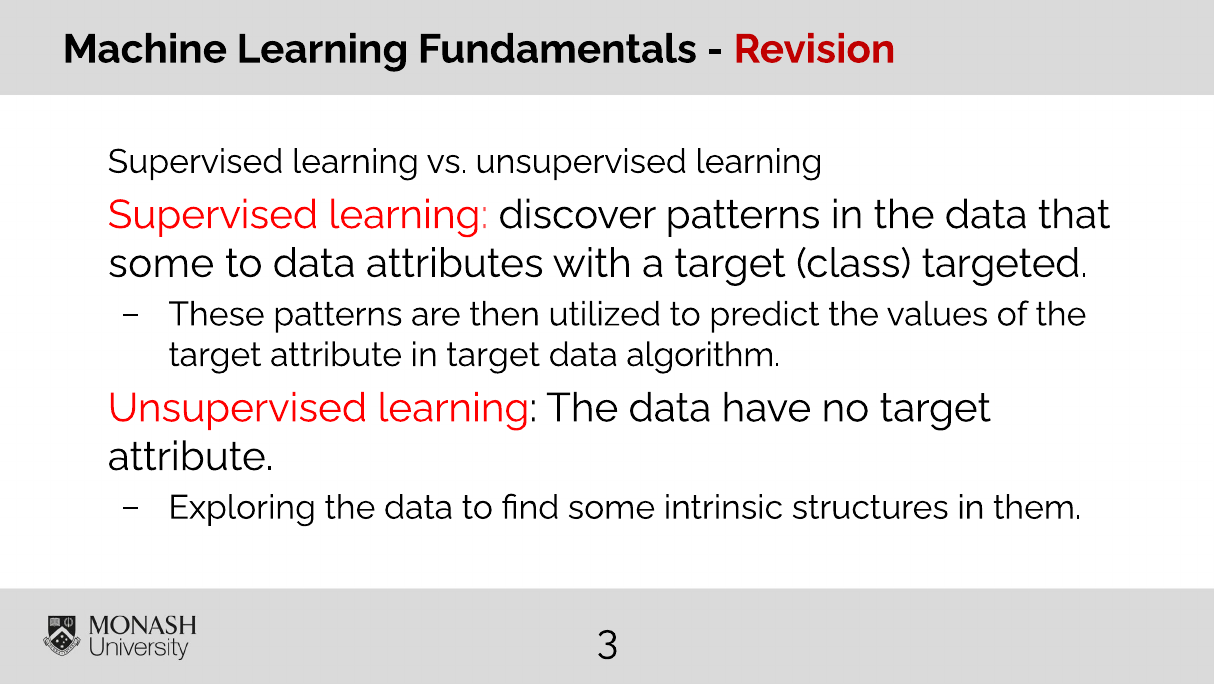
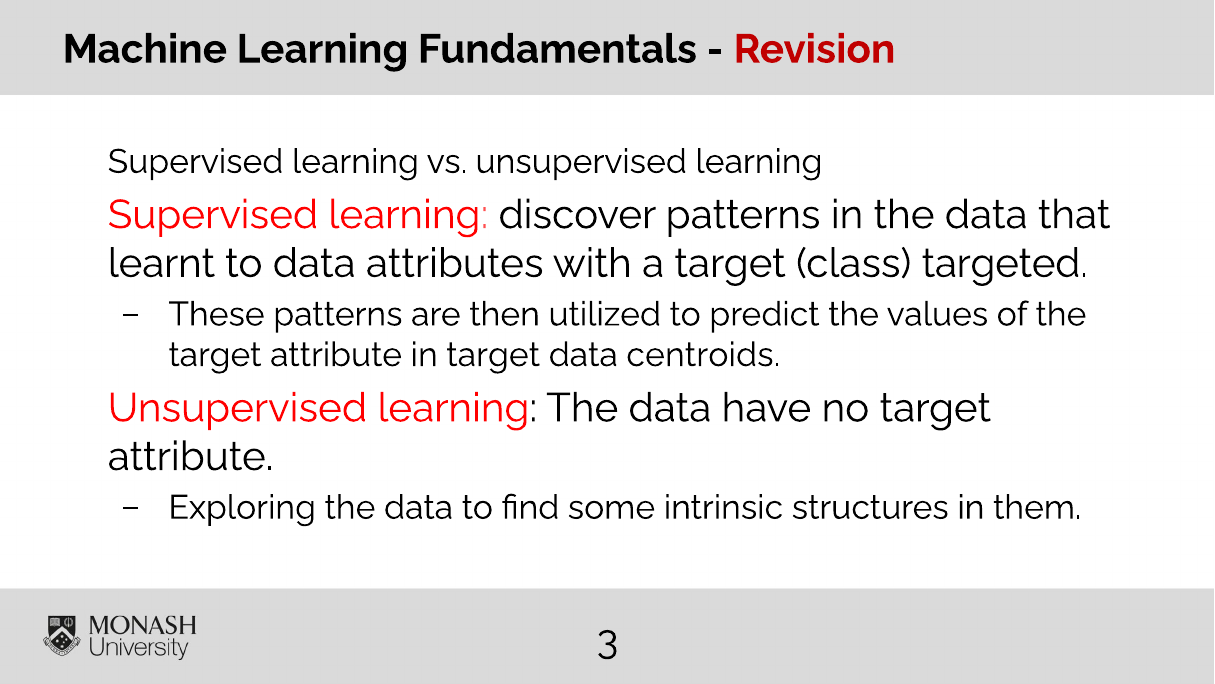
some at (161, 263): some -> learnt
algorithm: algorithm -> centroids
